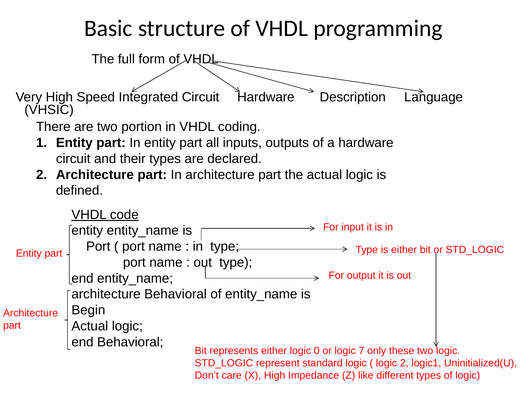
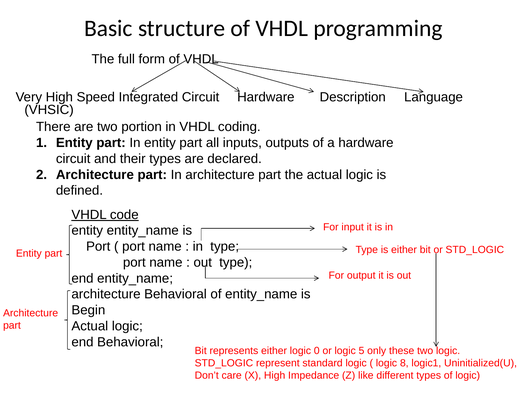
7: 7 -> 5
logic 2: 2 -> 8
